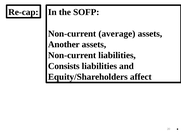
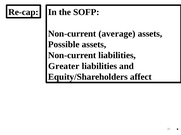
Another: Another -> Possible
Consists: Consists -> Greater
